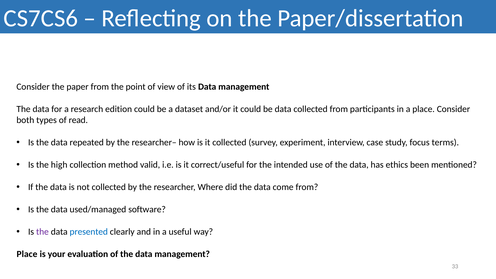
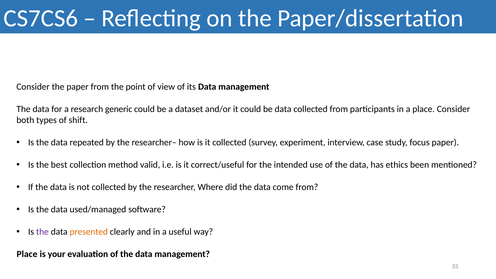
edition: edition -> generic
read: read -> shift
focus terms: terms -> paper
high: high -> best
presented colour: blue -> orange
